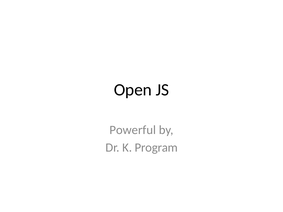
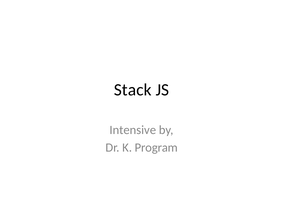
Open: Open -> Stack
Powerful: Powerful -> Intensive
